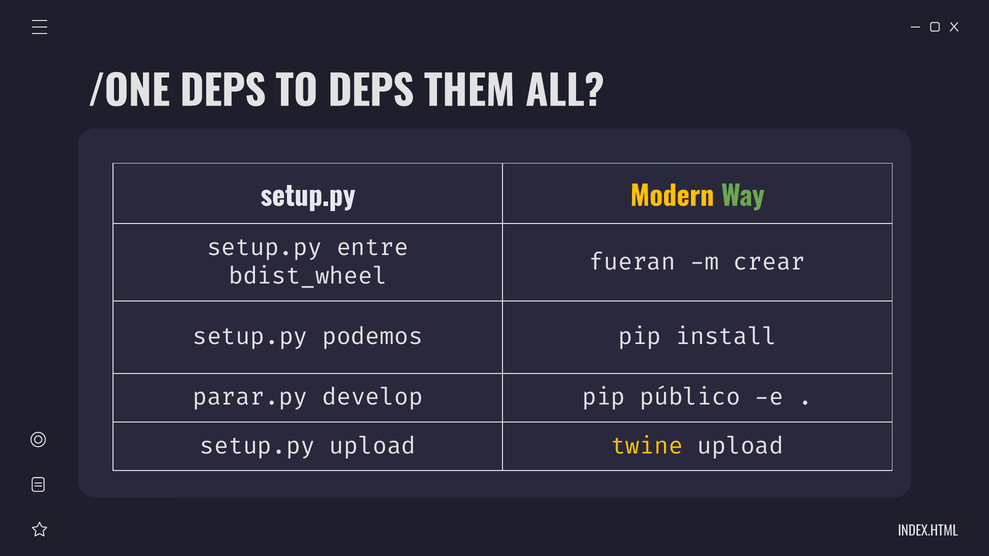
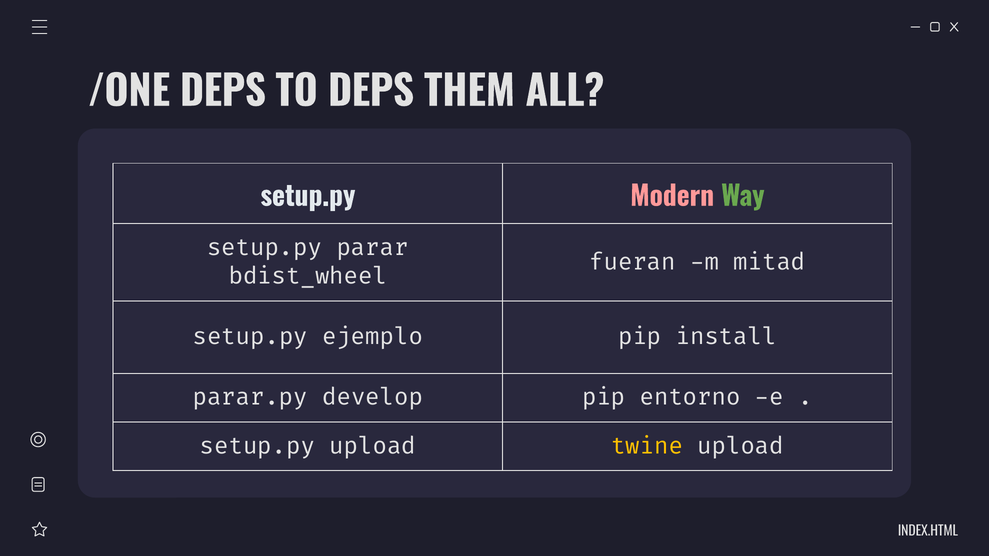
Modern colour: yellow -> pink
entre: entre -> parar
crear: crear -> mitad
podemos: podemos -> ejemplo
público: público -> entorno
